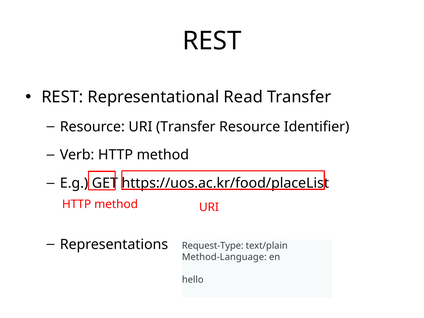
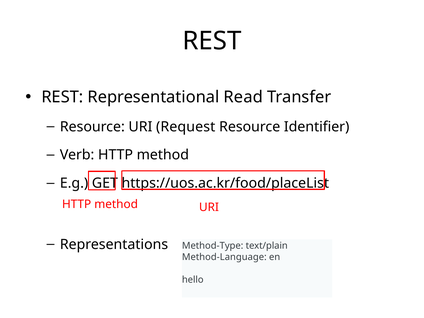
URI Transfer: Transfer -> Request
Request-Type: Request-Type -> Method-Type
